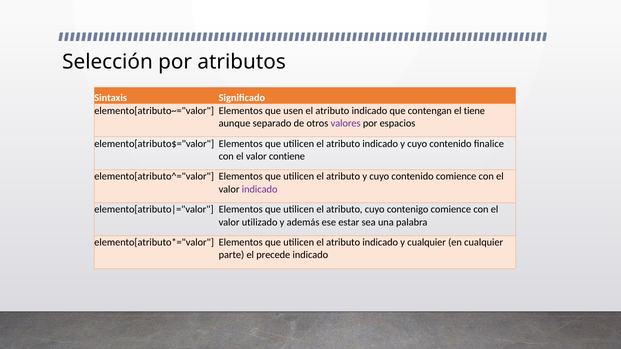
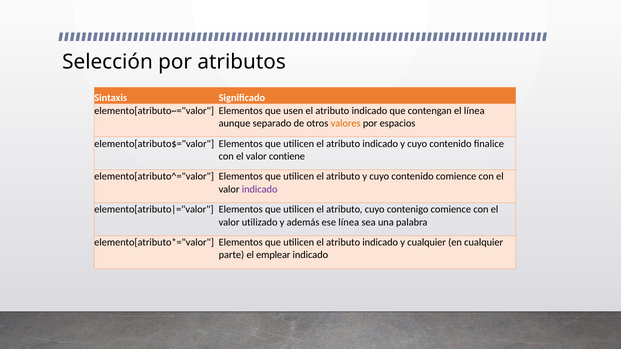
el tiene: tiene -> línea
valores colour: purple -> orange
ese estar: estar -> línea
precede: precede -> emplear
